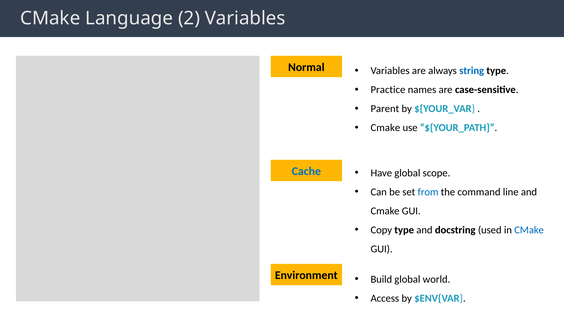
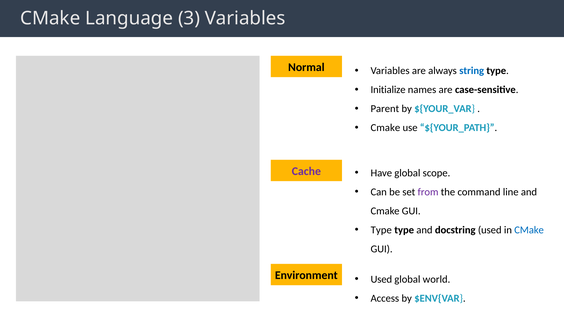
2: 2 -> 3
Practice: Practice -> Initialize
Cache colour: blue -> purple
from colour: blue -> purple
Copy at (381, 230): Copy -> Type
Build at (381, 280): Build -> Used
